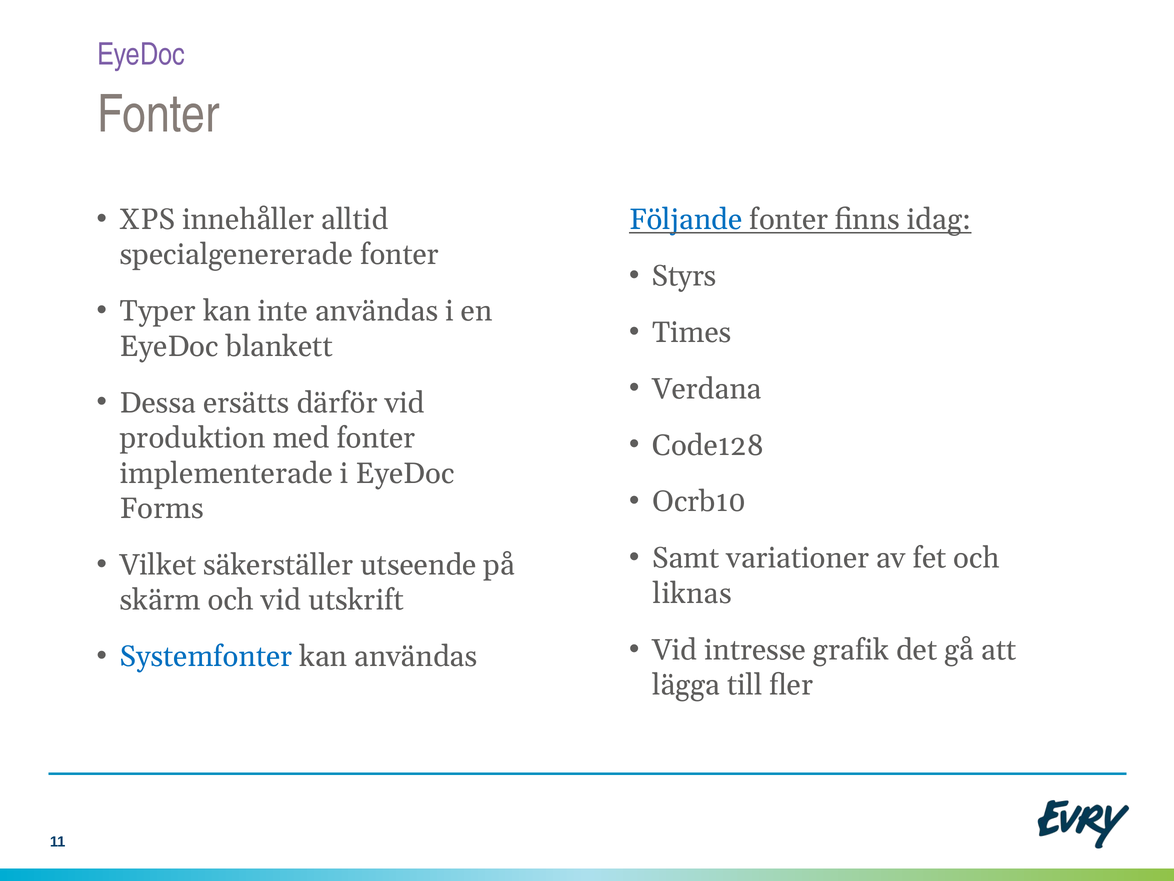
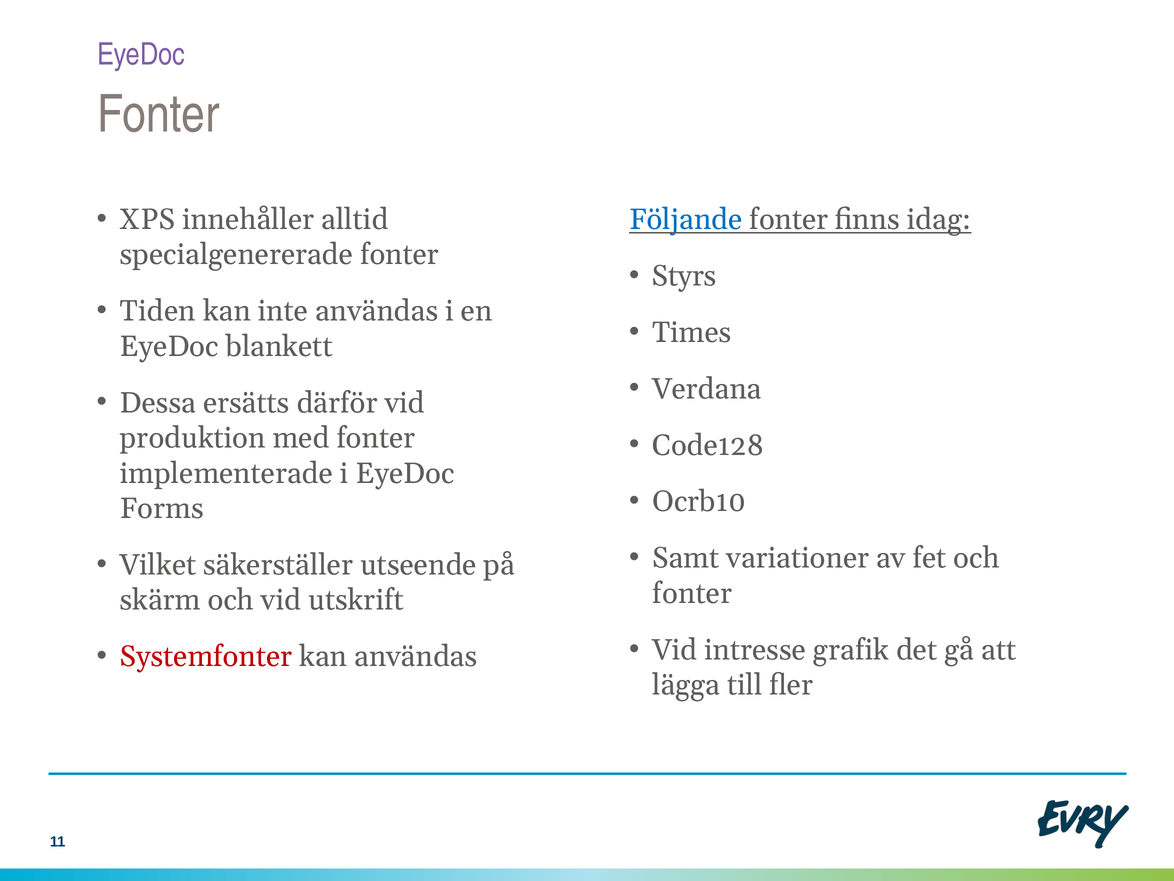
Typer: Typer -> Tiden
liknas at (692, 593): liknas -> fonter
Systemfonter colour: blue -> red
